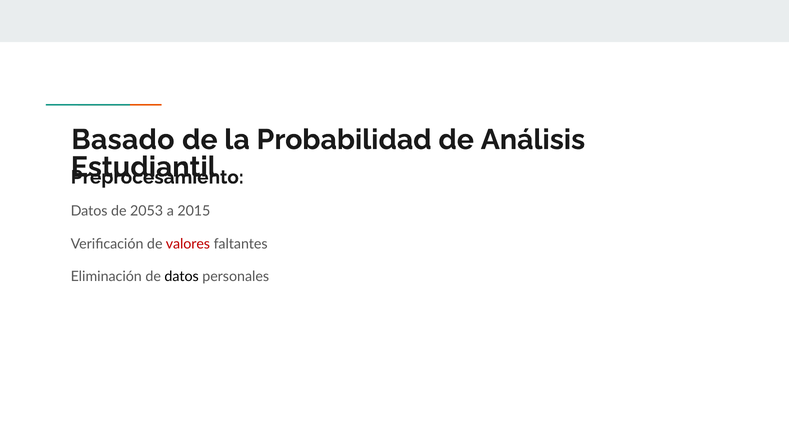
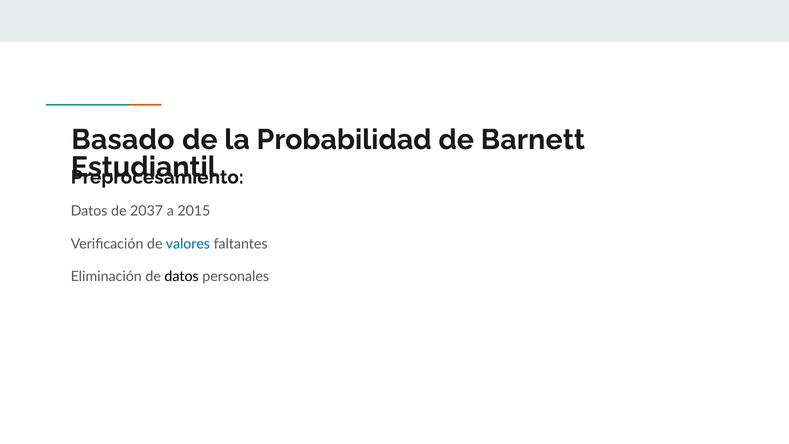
Análisis: Análisis -> Barnett
2053: 2053 -> 2037
valores colour: red -> blue
